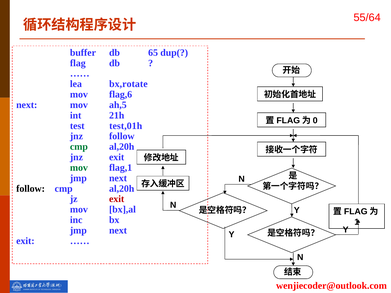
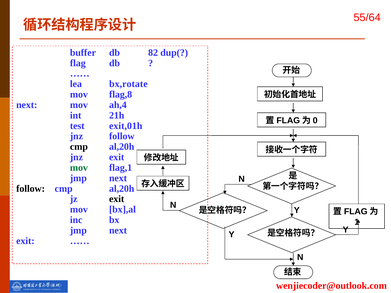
65: 65 -> 82
flag,6: flag,6 -> flag,8
ah,5: ah,5 -> ah,4
test,01h: test,01h -> exit,01h
cmp at (79, 147) colour: green -> black
exit at (117, 199) colour: red -> black
